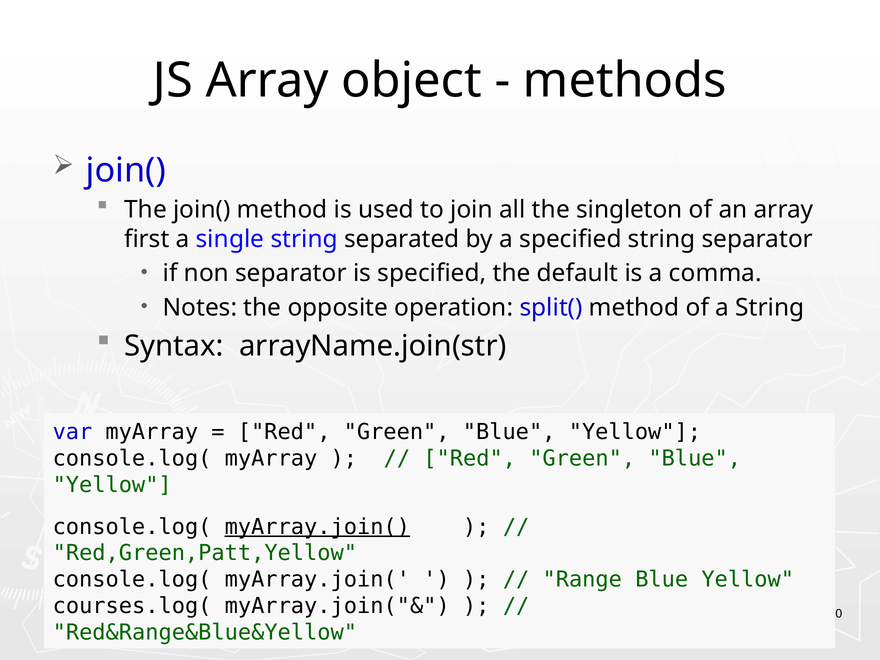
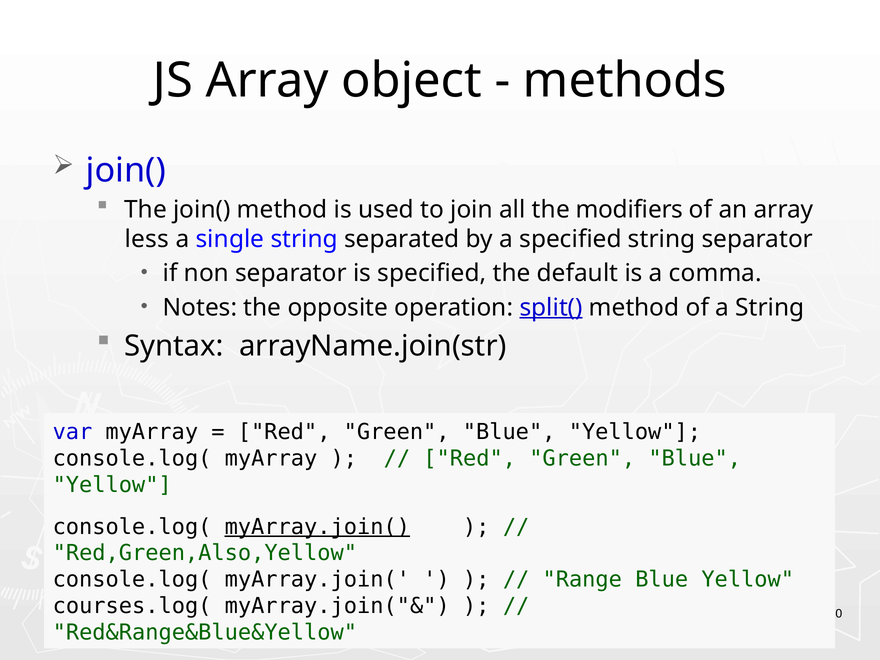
singleton: singleton -> modifiers
first: first -> less
split( underline: none -> present
Red,Green,Patt,Yellow: Red,Green,Patt,Yellow -> Red,Green,Also,Yellow
